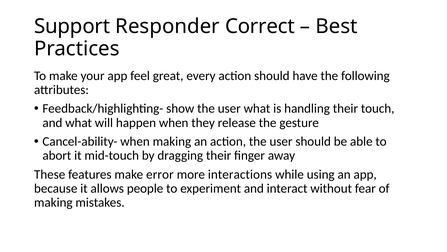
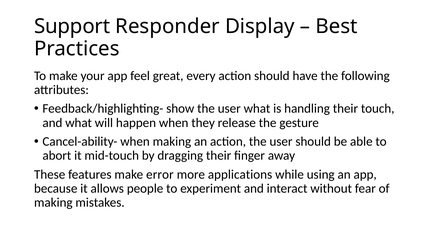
Correct: Correct -> Display
interactions: interactions -> applications
